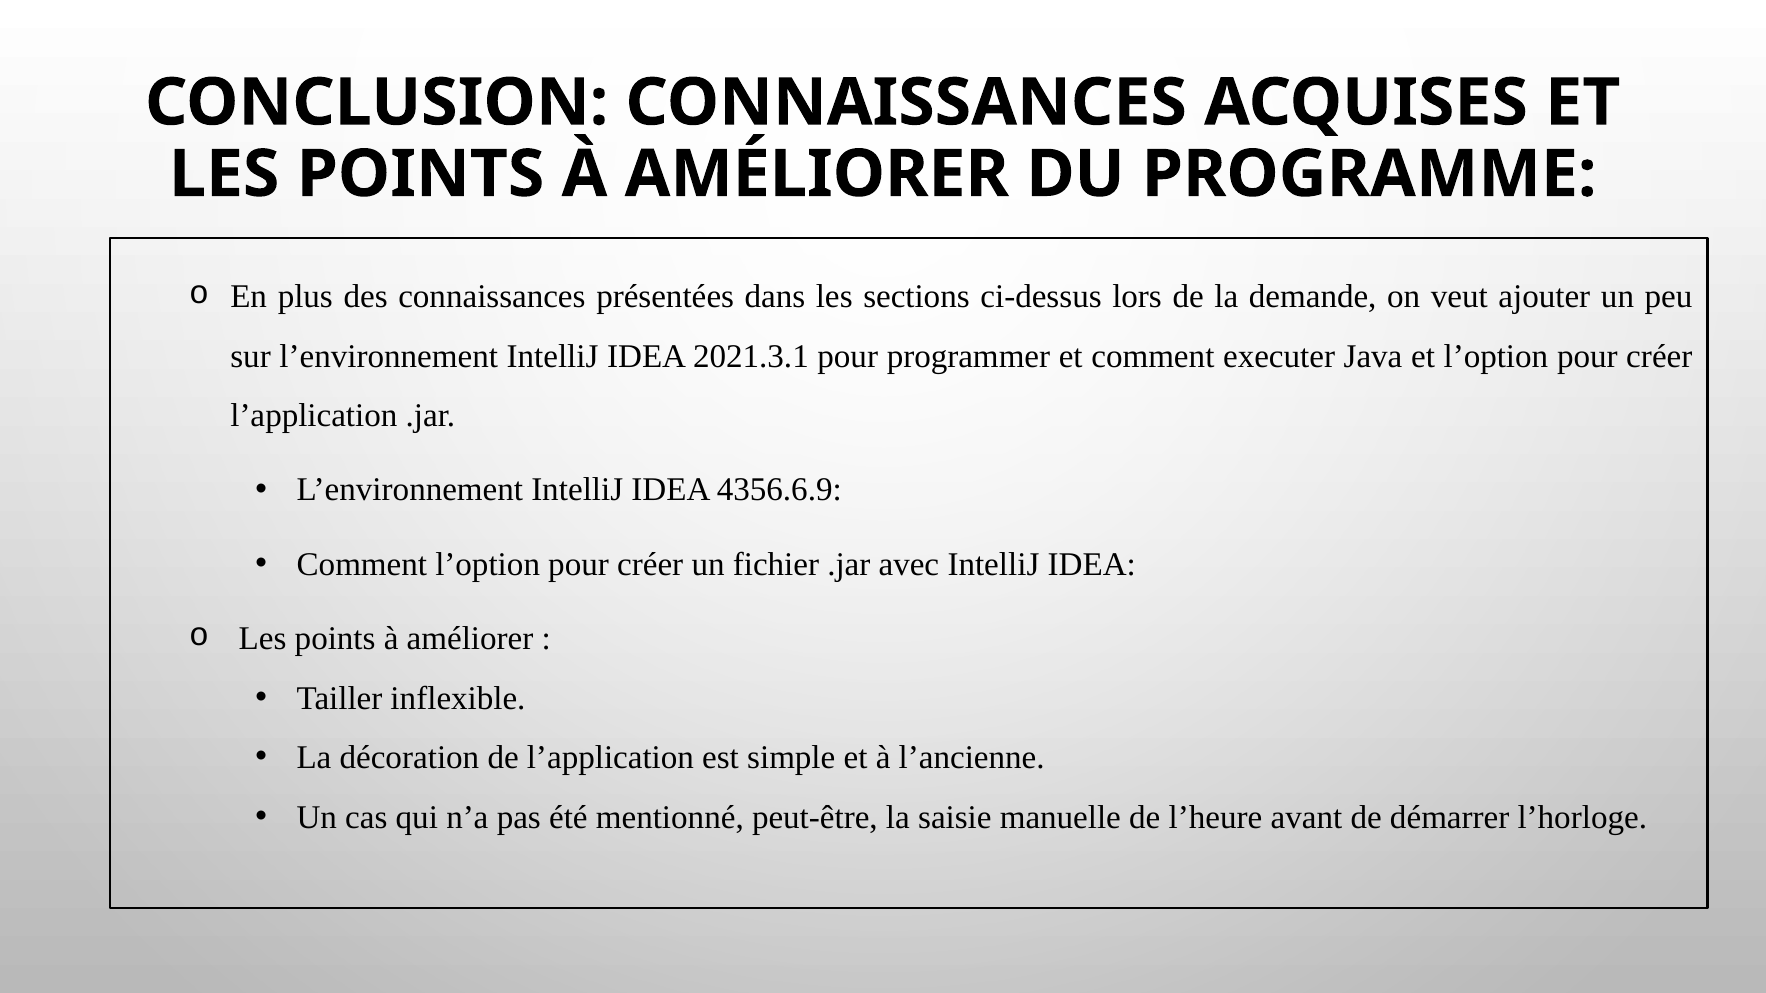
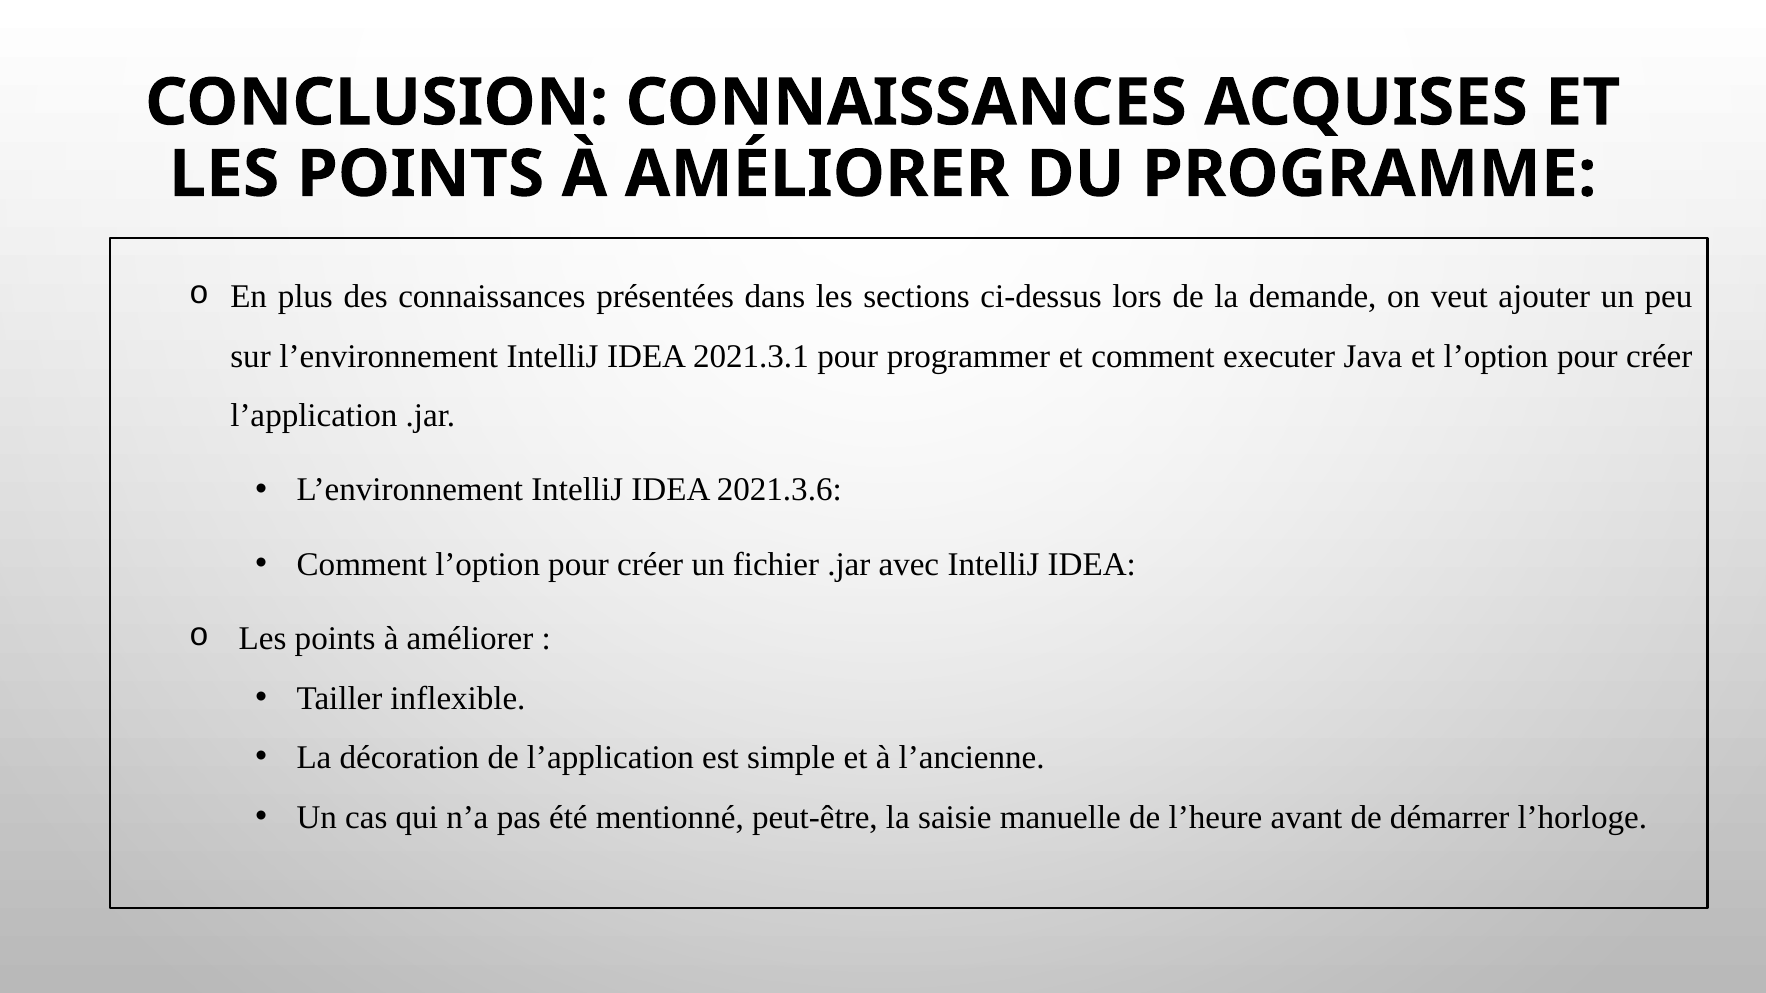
4356.6.9: 4356.6.9 -> 2021.3.6
